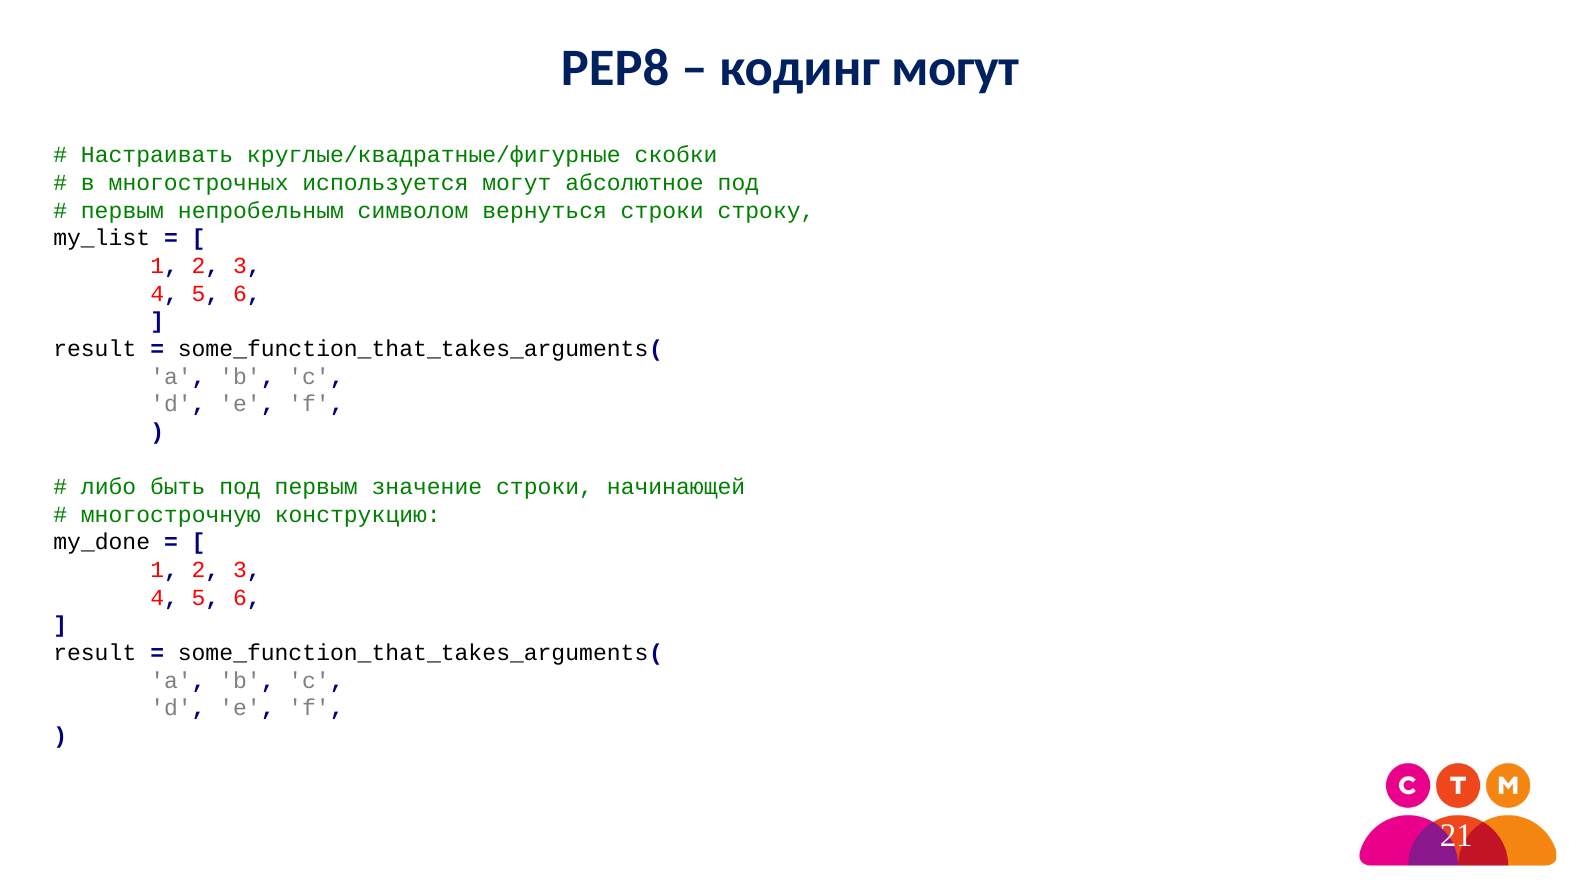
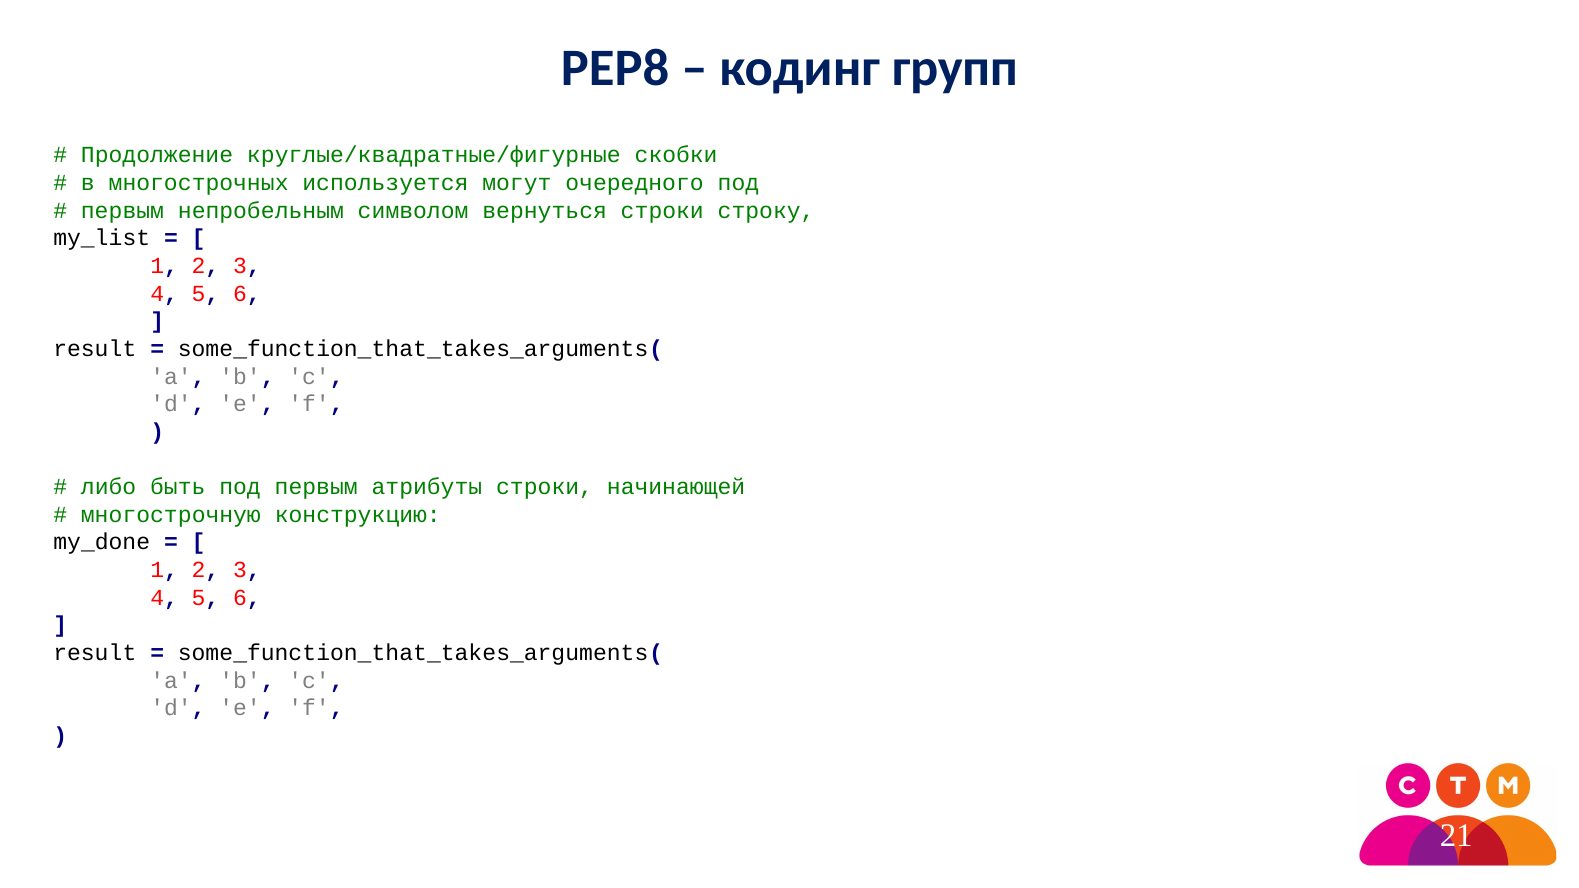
кодинг могут: могут -> групп
Настраивать: Настраивать -> Продолжение
абсолютное: абсолютное -> очередного
значение: значение -> атрибуты
